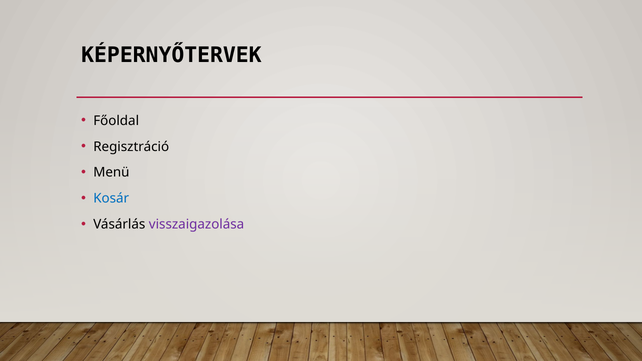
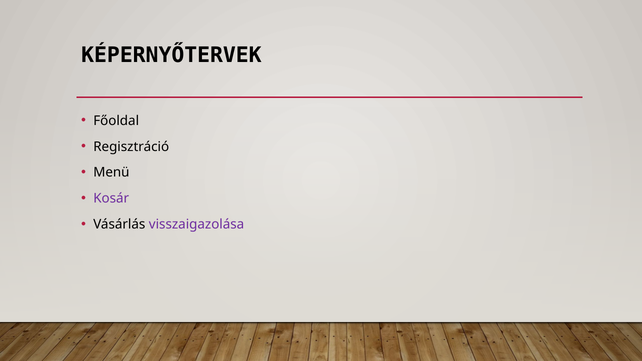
Kosár colour: blue -> purple
